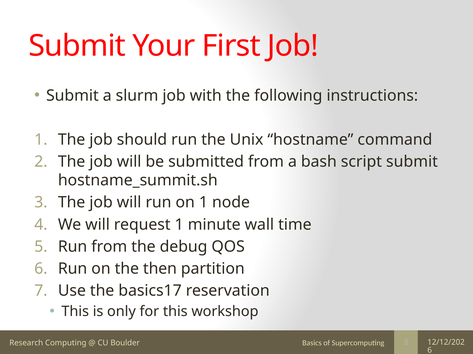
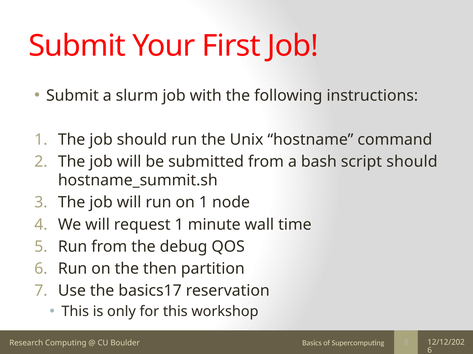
script submit: submit -> should
